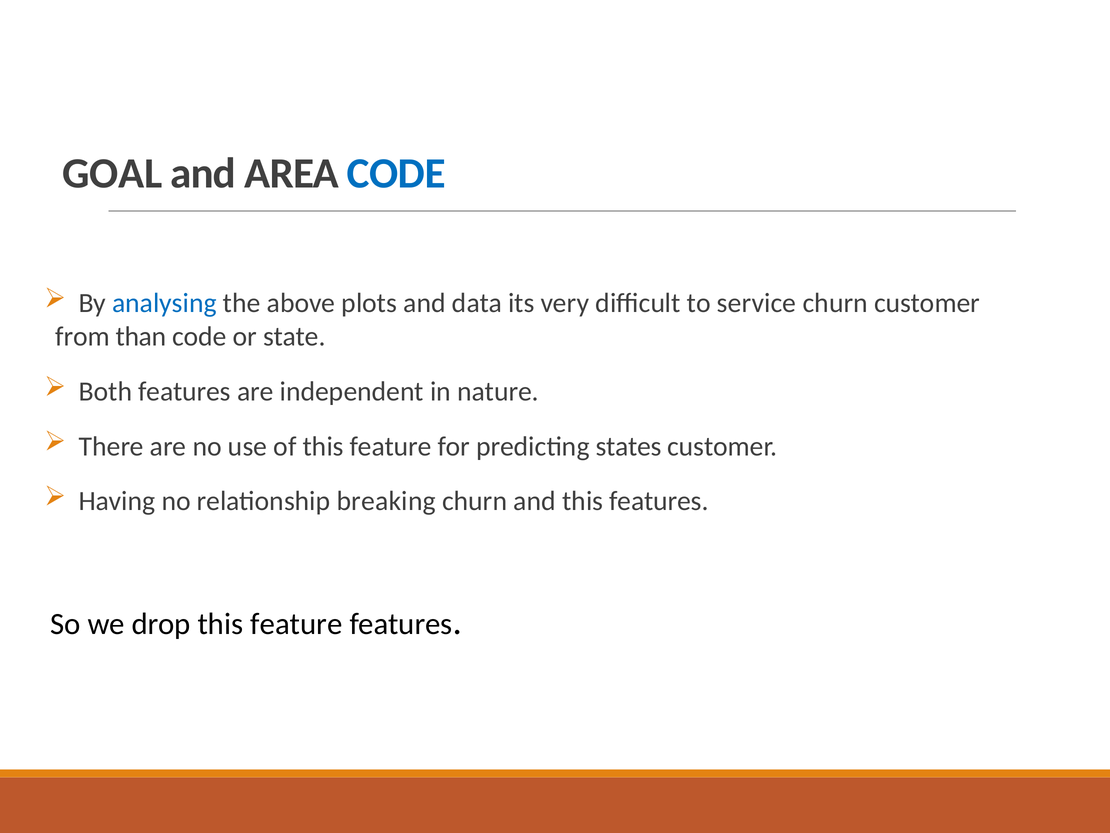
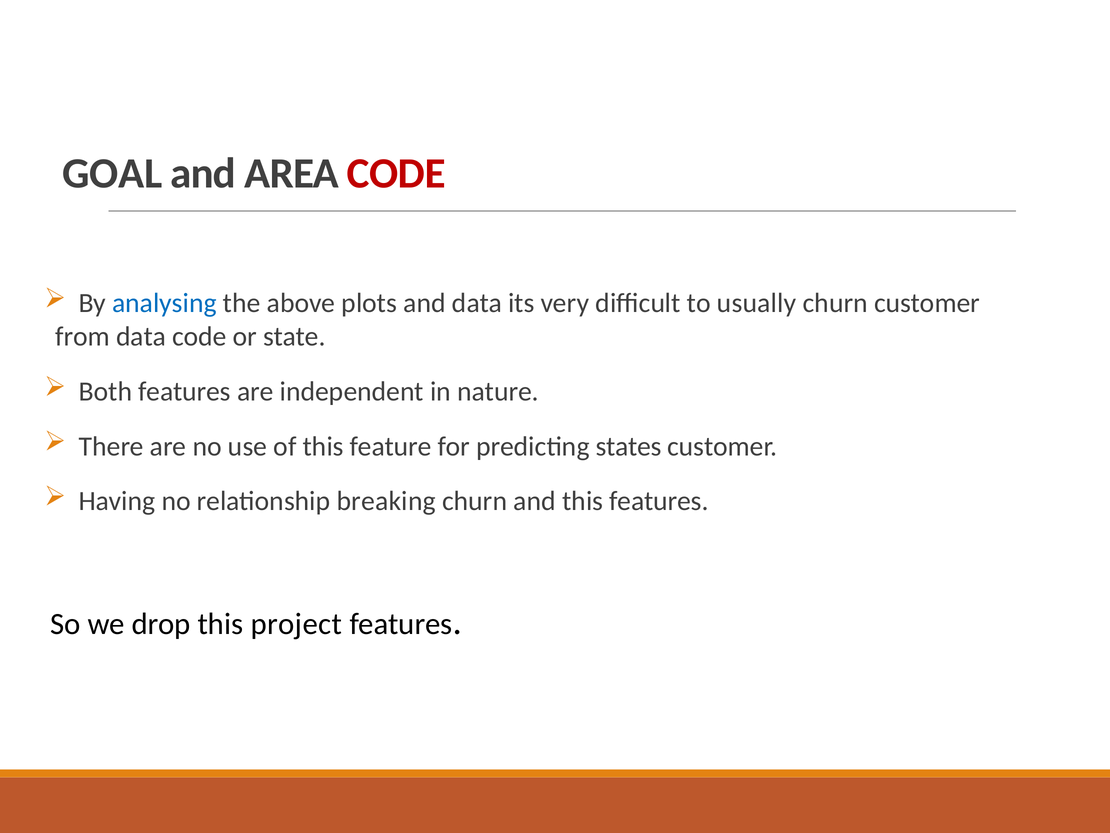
CODE at (396, 173) colour: blue -> red
service: service -> usually
from than: than -> data
drop this feature: feature -> project
